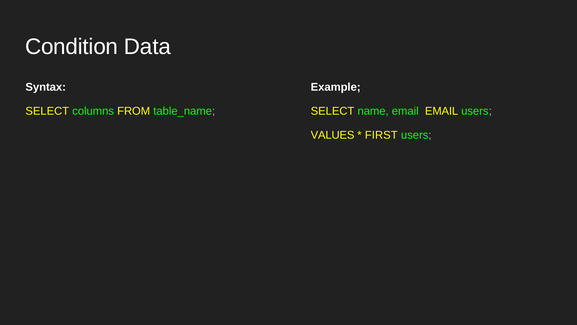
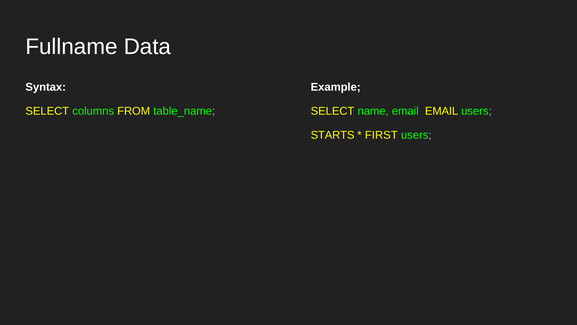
Condition: Condition -> Fullname
VALUES: VALUES -> STARTS
